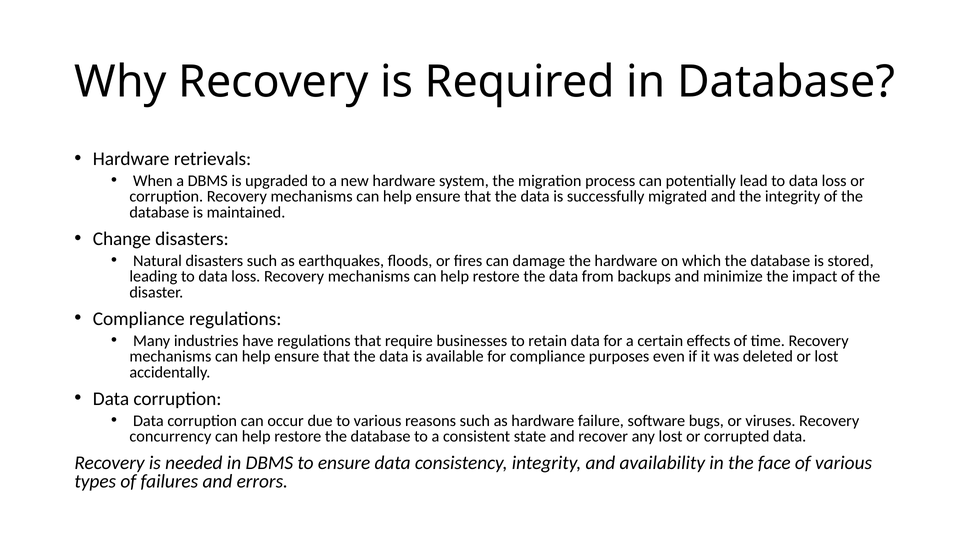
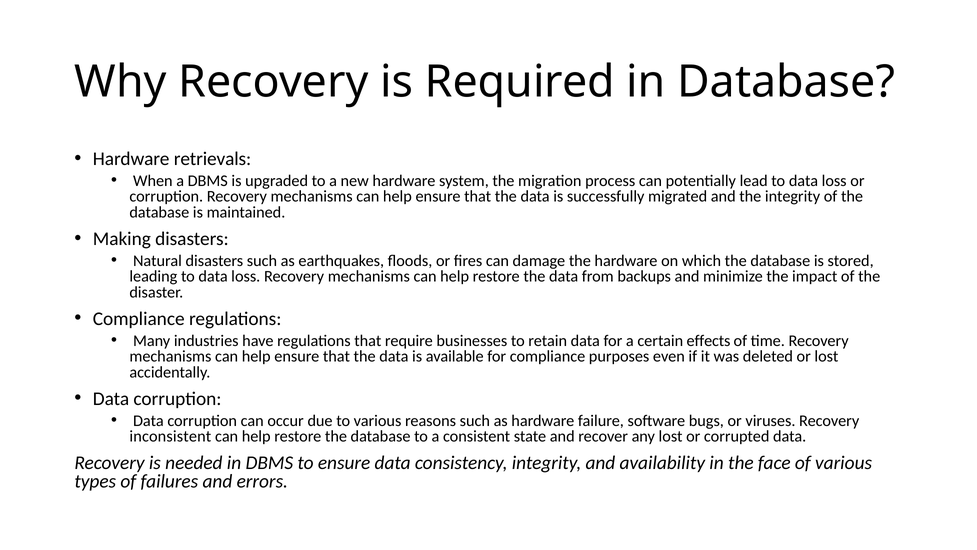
Change: Change -> Making
concurrency: concurrency -> inconsistent
